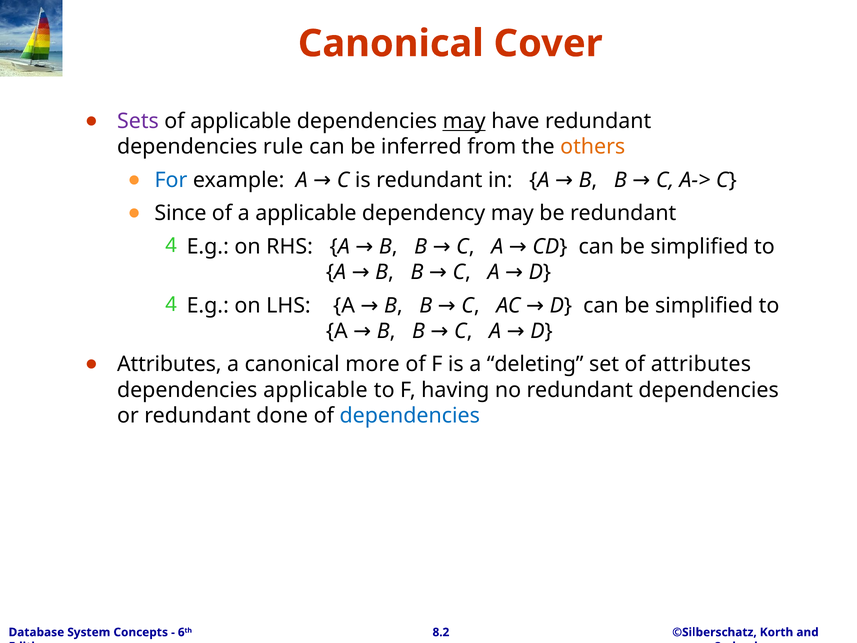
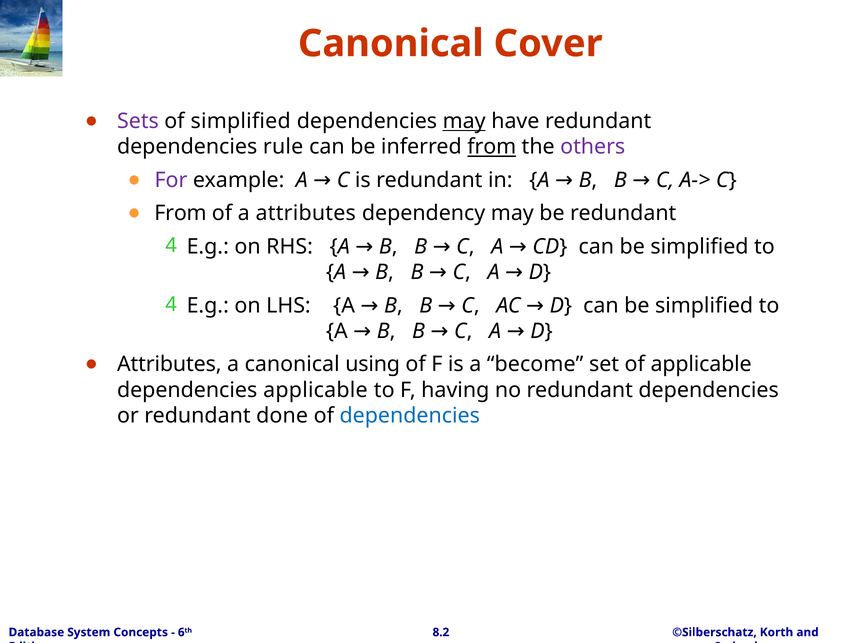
of applicable: applicable -> simplified
from at (492, 147) underline: none -> present
others colour: orange -> purple
For colour: blue -> purple
Since at (180, 213): Since -> From
a applicable: applicable -> attributes
more: more -> using
deleting: deleting -> become
of attributes: attributes -> applicable
